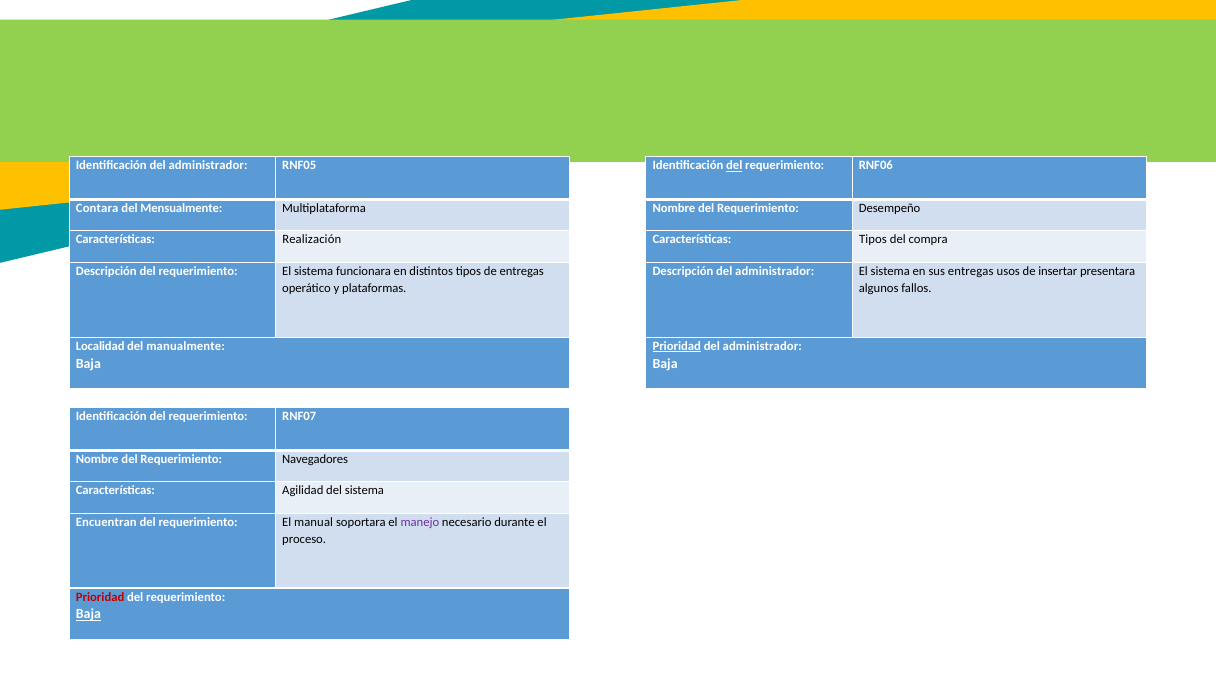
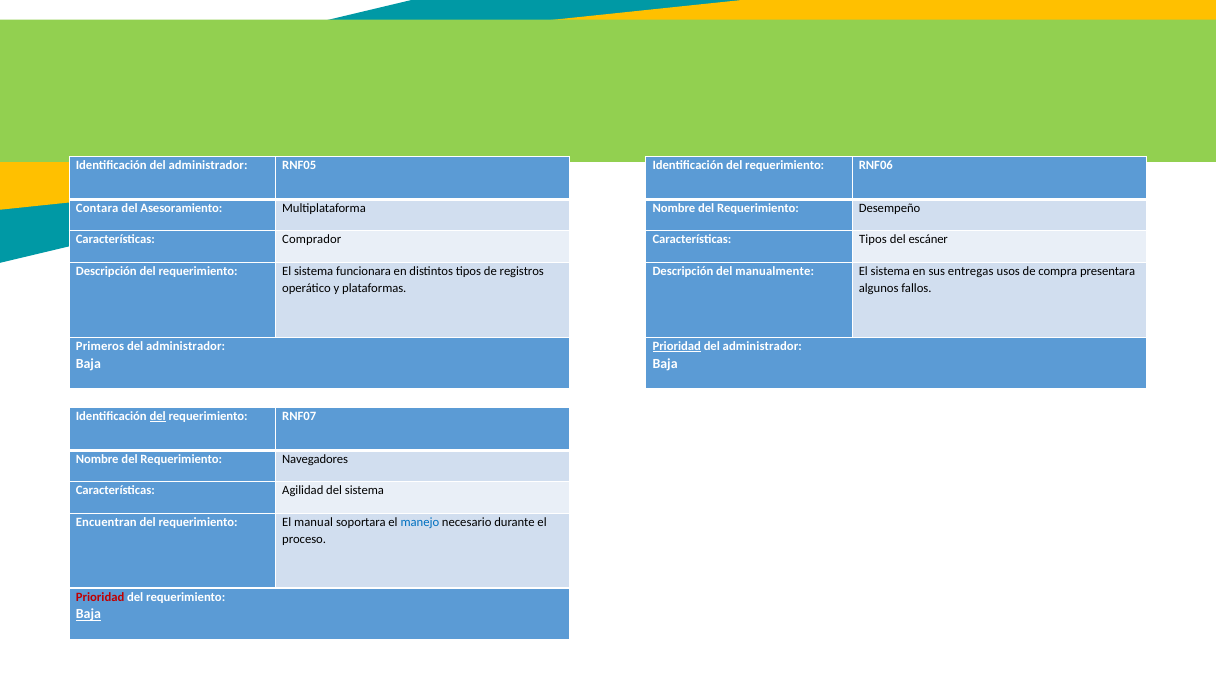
del at (734, 165) underline: present -> none
Mensualmente: Mensualmente -> Asesoramiento
Realización: Realización -> Comprador
compra: compra -> escáner
de entregas: entregas -> registros
Descripción del administrador: administrador -> manualmente
insertar: insertar -> compra
Localidad: Localidad -> Primeros
manualmente at (186, 346): manualmente -> administrador
del at (158, 416) underline: none -> present
manejo colour: purple -> blue
